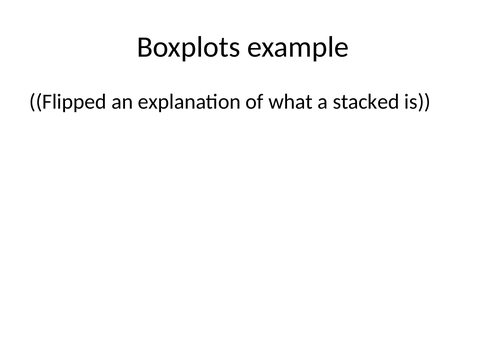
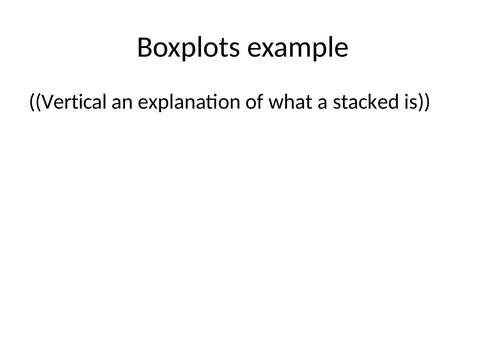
Flipped: Flipped -> Vertical
